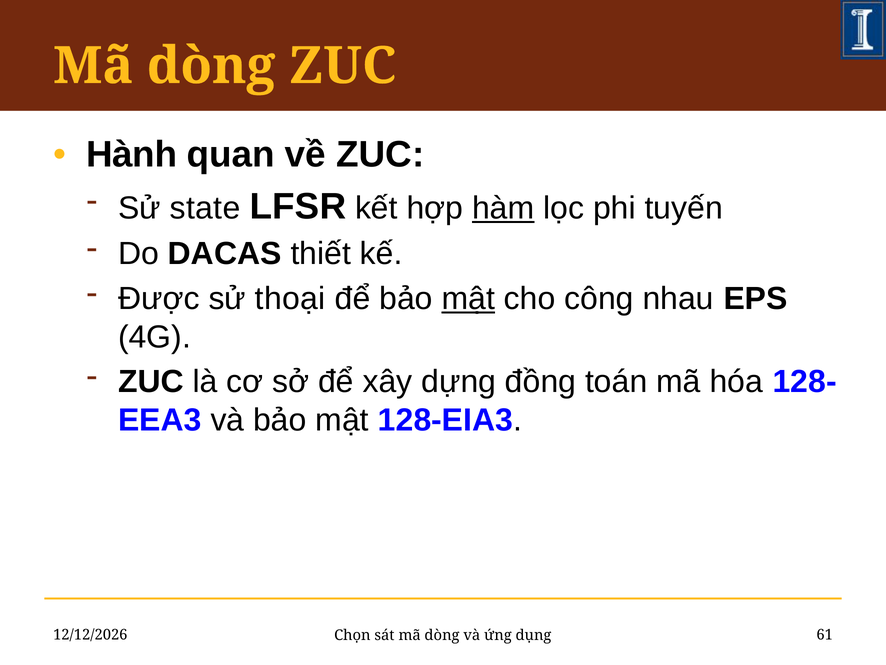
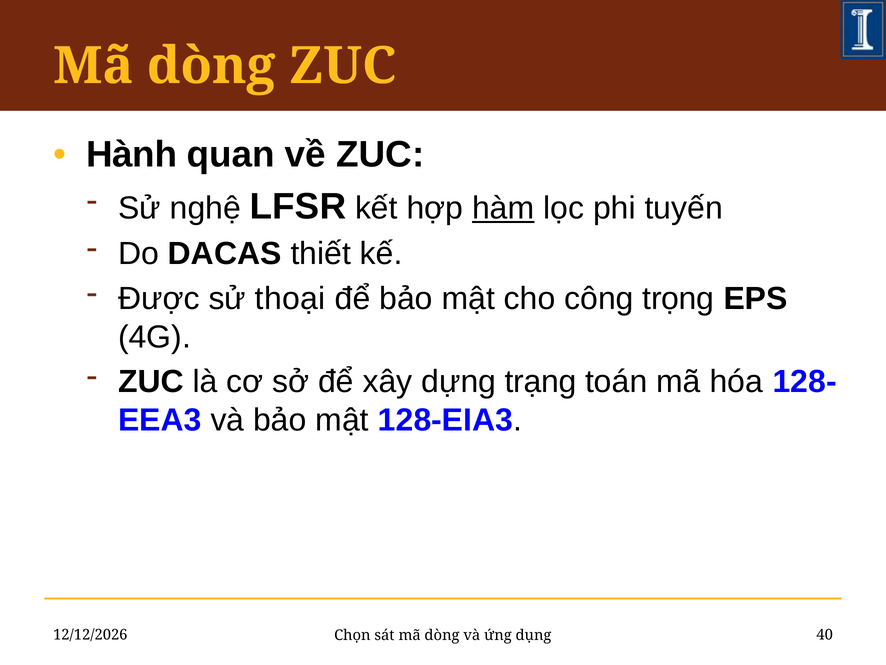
state: state -> nghệ
mật at (468, 298) underline: present -> none
nhau: nhau -> trọng
đồng: đồng -> trạng
61: 61 -> 40
